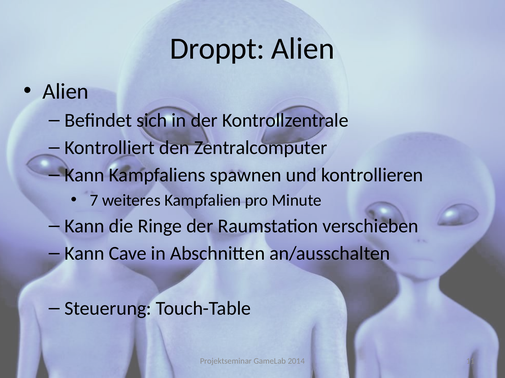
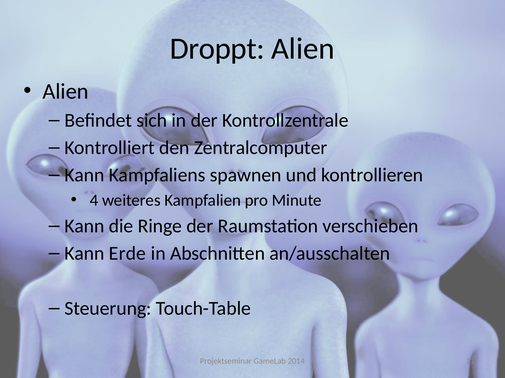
7: 7 -> 4
Cave: Cave -> Erde
